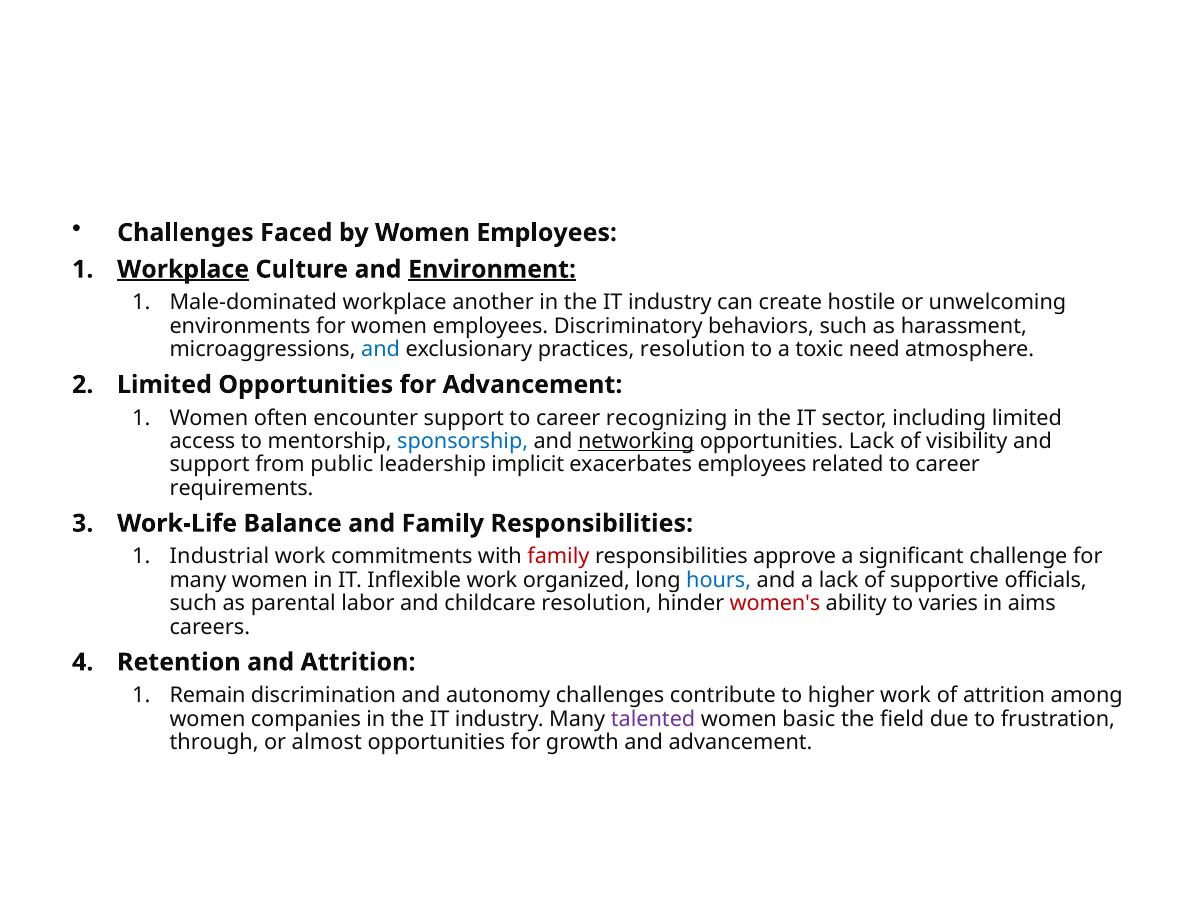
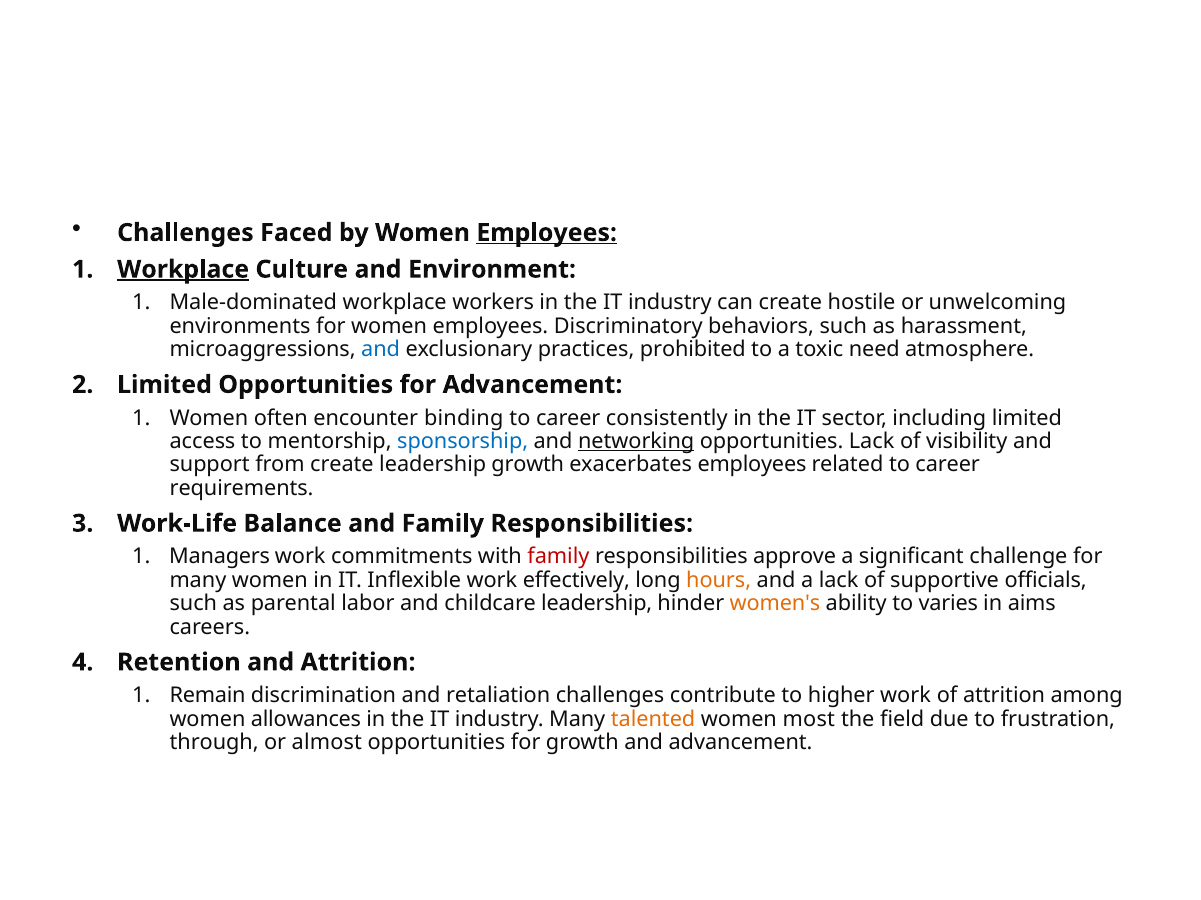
Employees at (547, 233) underline: none -> present
Environment underline: present -> none
another: another -> workers
practices resolution: resolution -> prohibited
encounter support: support -> binding
recognizing: recognizing -> consistently
from public: public -> create
leadership implicit: implicit -> growth
Industrial: Industrial -> Managers
organized: organized -> effectively
hours colour: blue -> orange
childcare resolution: resolution -> leadership
women's colour: red -> orange
autonomy: autonomy -> retaliation
companies: companies -> allowances
talented colour: purple -> orange
basic: basic -> most
